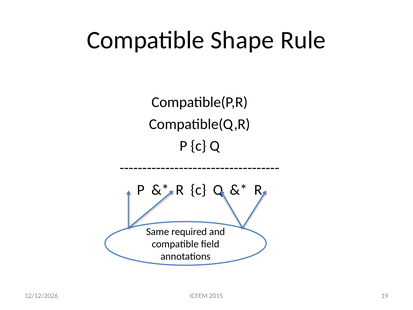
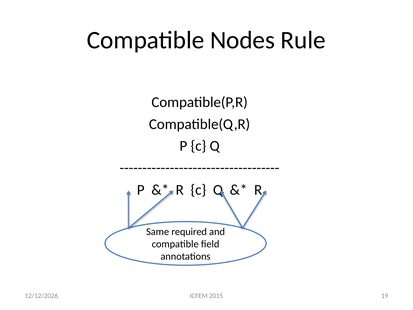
Shape: Shape -> Nodes
